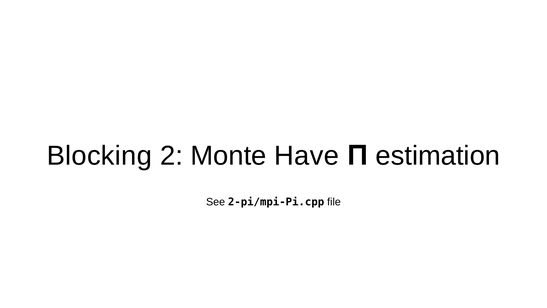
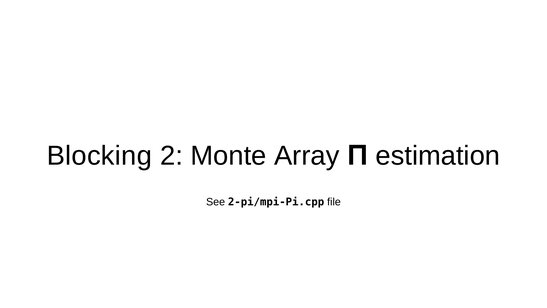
Have: Have -> Array
